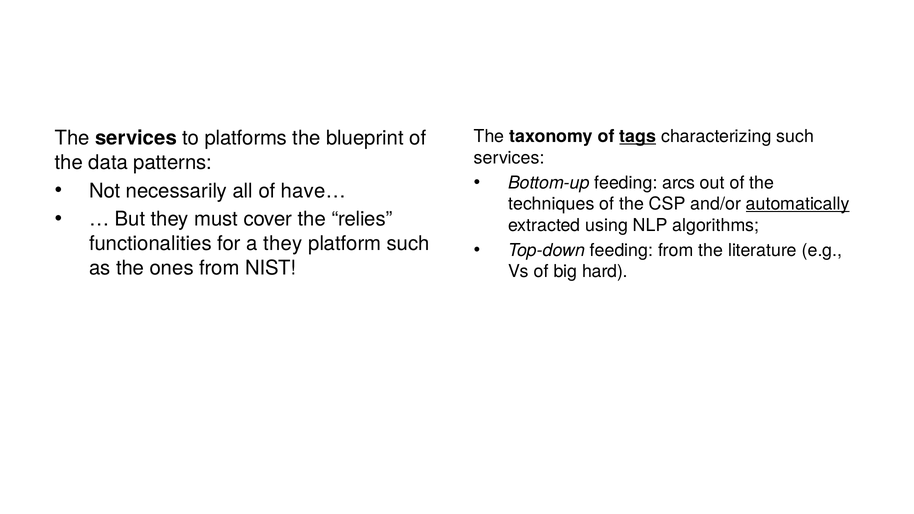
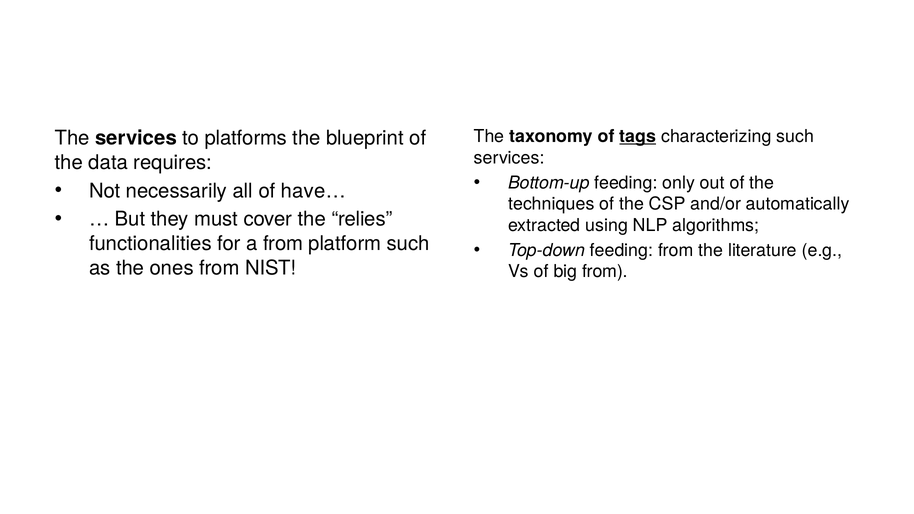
patterns: patterns -> requires
arcs: arcs -> only
automatically underline: present -> none
a they: they -> from
big hard: hard -> from
